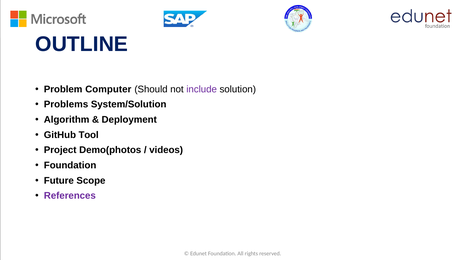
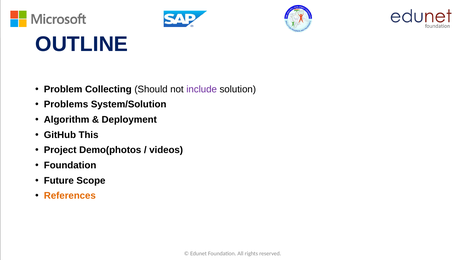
Computer: Computer -> Collecting
Tool: Tool -> This
References colour: purple -> orange
